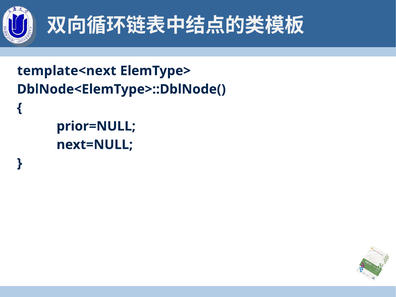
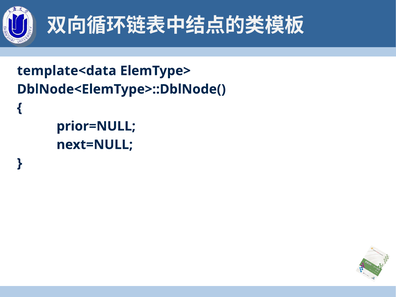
template<next: template<next -> template<data
